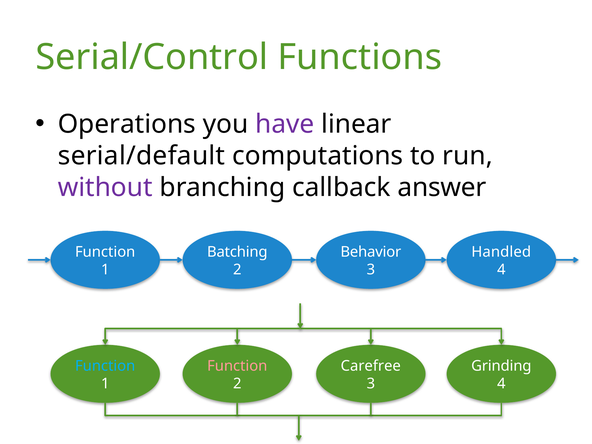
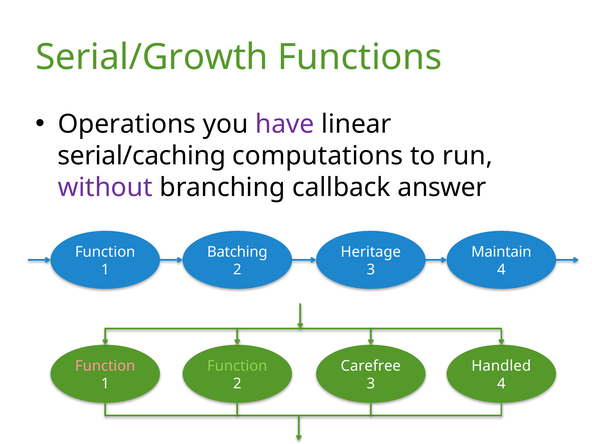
Serial/Control: Serial/Control -> Serial/Growth
serial/default: serial/default -> serial/caching
Behavior: Behavior -> Heritage
Handled: Handled -> Maintain
Function at (105, 366) colour: light blue -> pink
Function at (237, 366) colour: pink -> light green
Grinding: Grinding -> Handled
